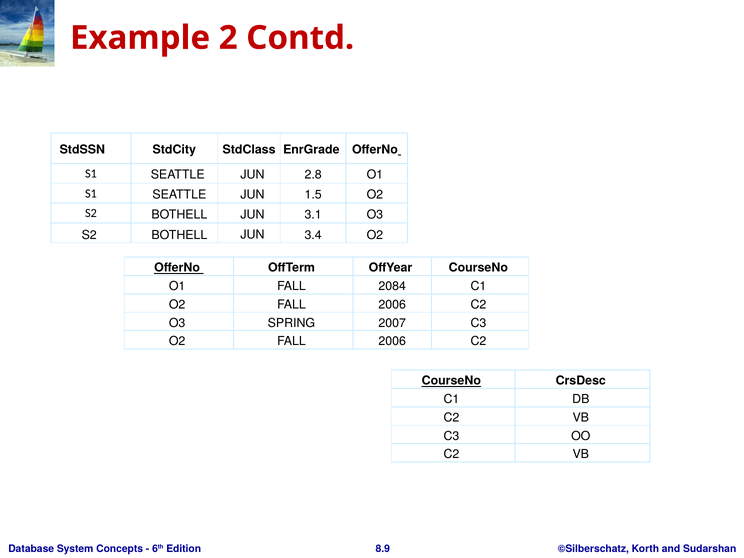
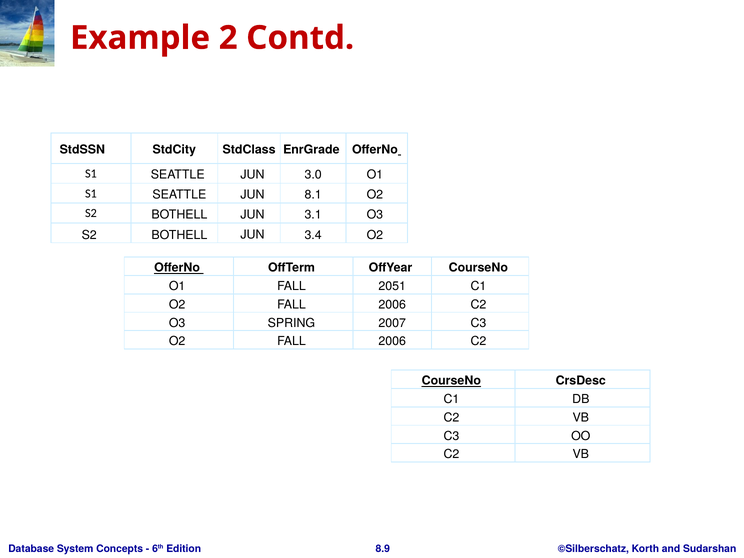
2.8: 2.8 -> 3.0
1.5: 1.5 -> 8.1
2084: 2084 -> 2051
